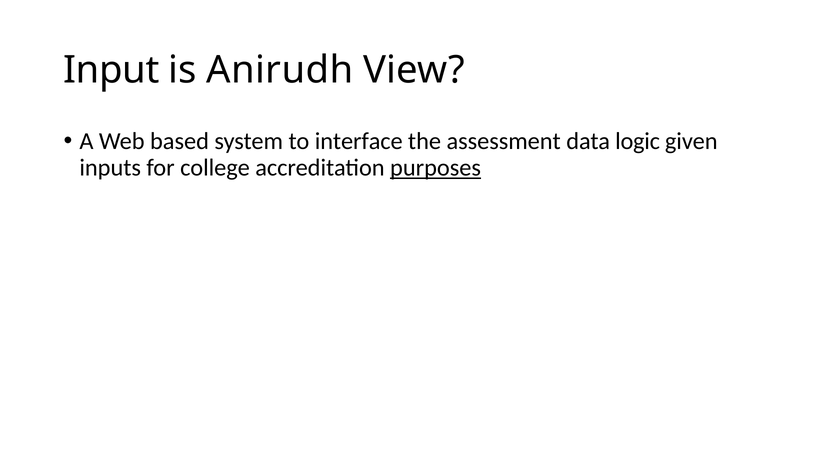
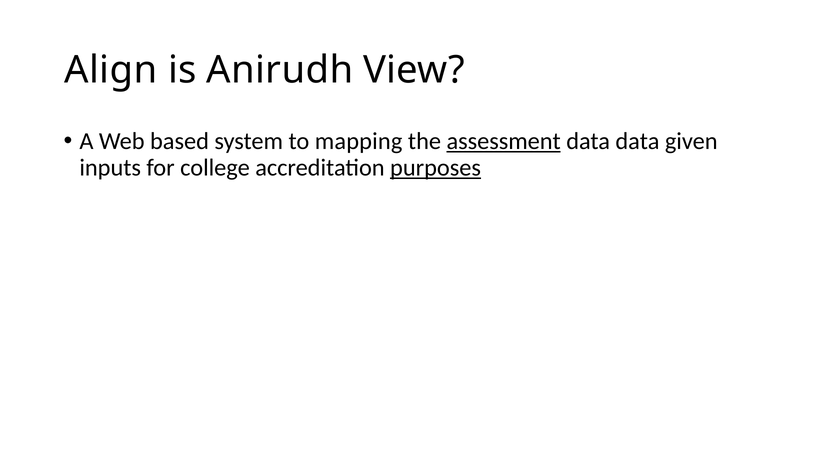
Input: Input -> Align
interface: interface -> mapping
assessment underline: none -> present
data logic: logic -> data
